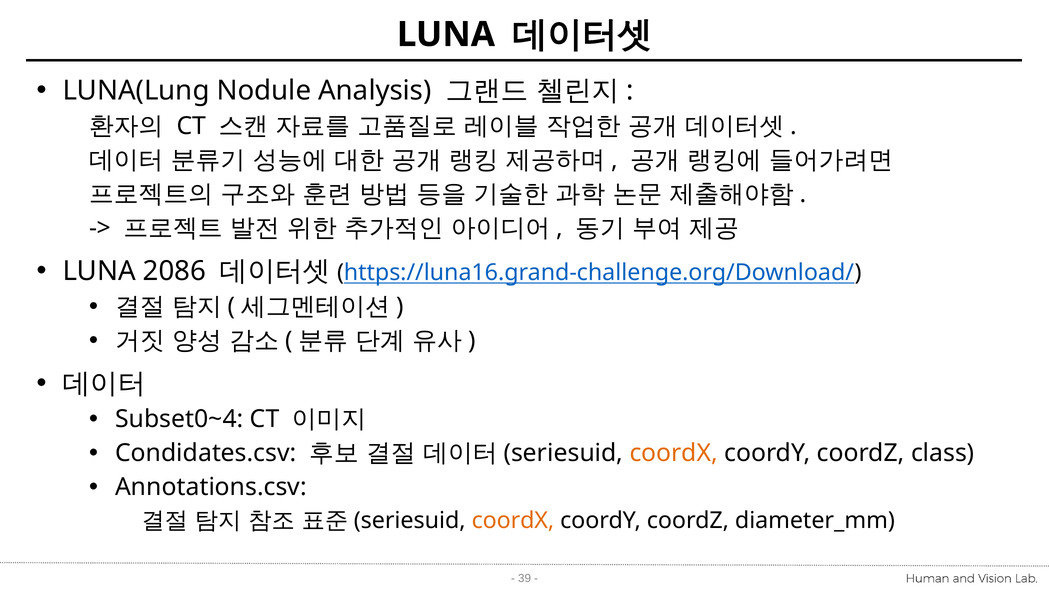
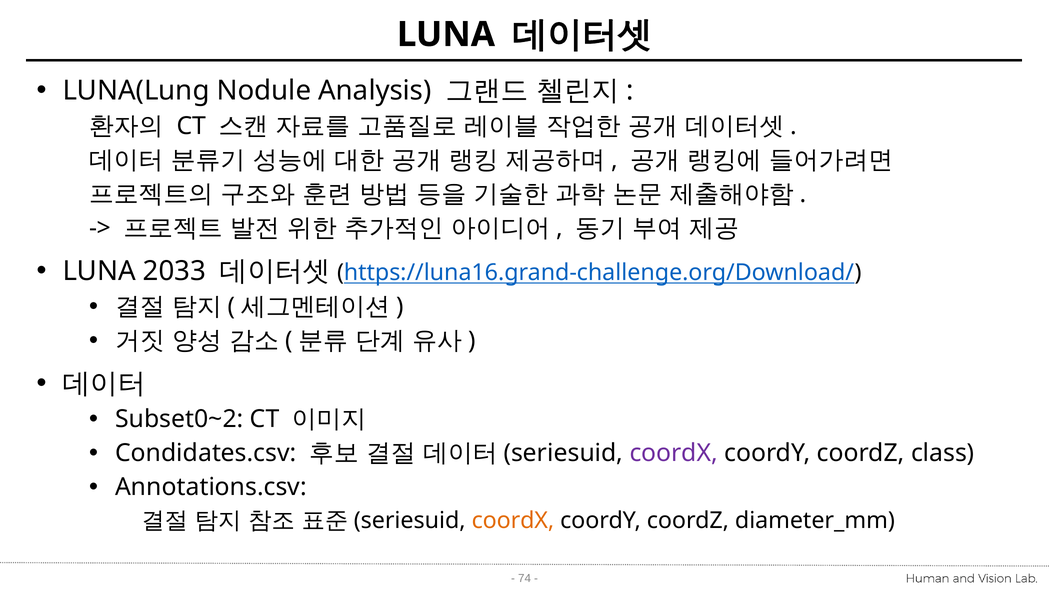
2086: 2086 -> 2033
Subset0~4: Subset0~4 -> Subset0~2
coordX at (674, 453) colour: orange -> purple
39: 39 -> 74
